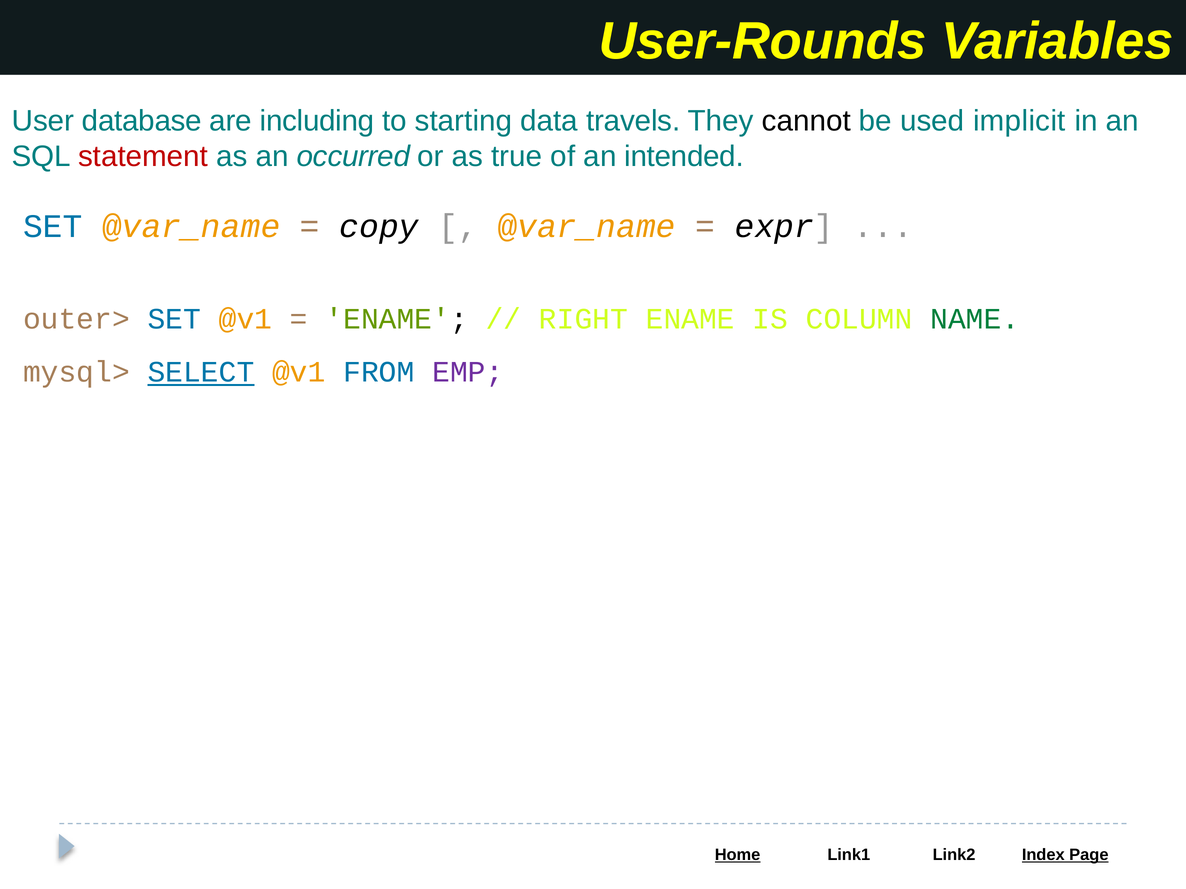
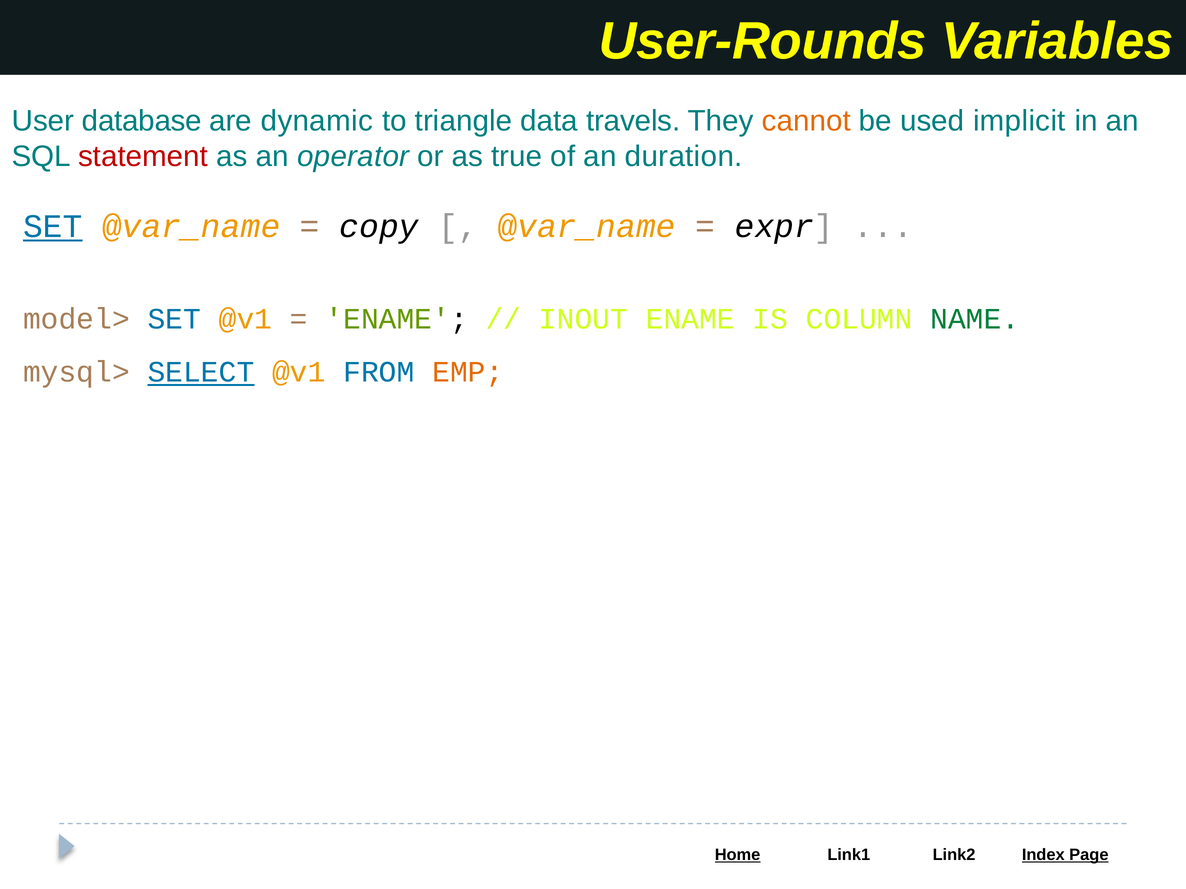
including: including -> dynamic
starting: starting -> triangle
cannot colour: black -> orange
occurred: occurred -> operator
intended: intended -> duration
SET at (53, 226) underline: none -> present
outer>: outer> -> model>
RIGHT: RIGHT -> INOUT
EMP colour: purple -> orange
